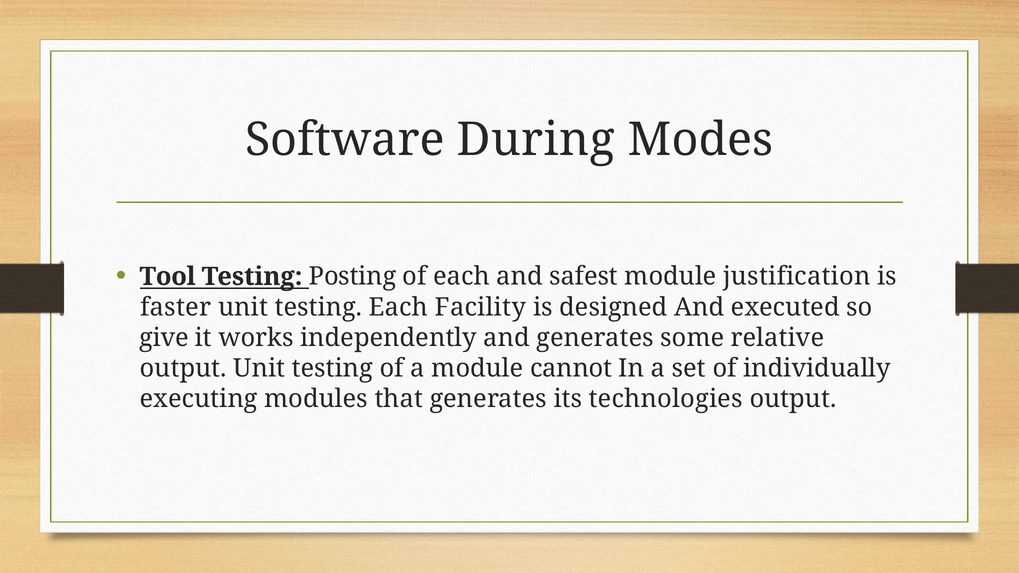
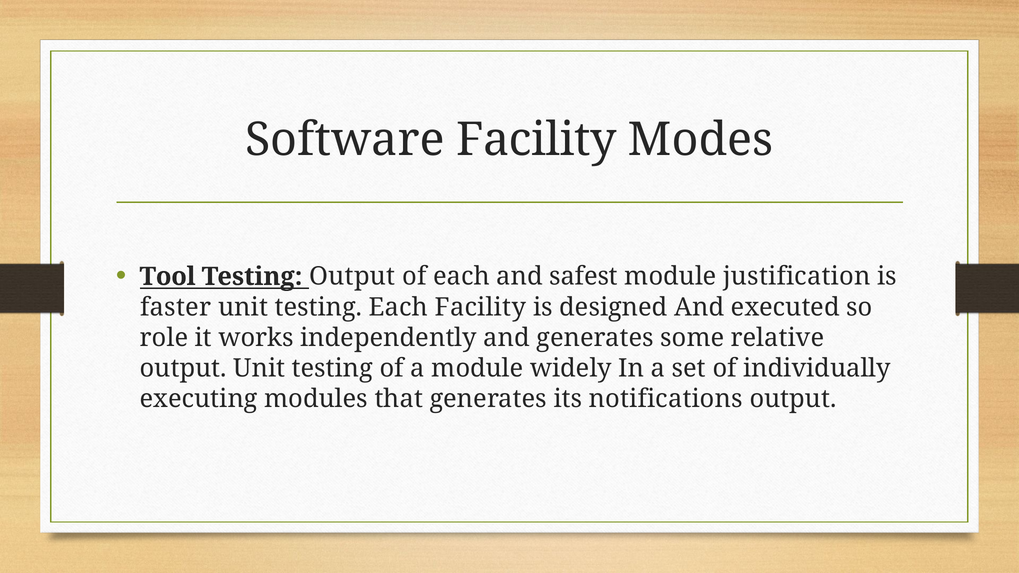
Software During: During -> Facility
Testing Posting: Posting -> Output
give: give -> role
cannot: cannot -> widely
technologies: technologies -> notifications
